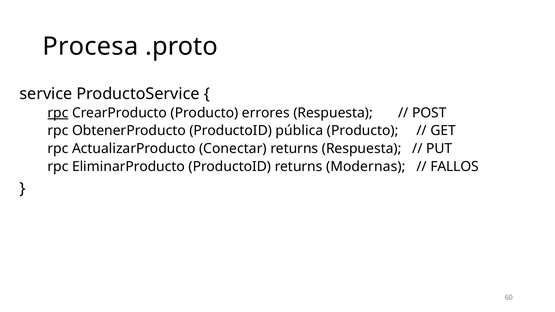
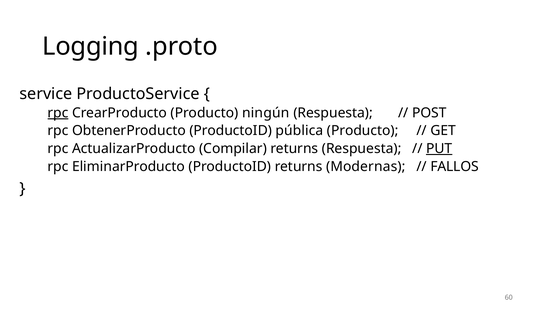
Procesa: Procesa -> Logging
errores: errores -> ningún
Conectar: Conectar -> Compilar
PUT underline: none -> present
